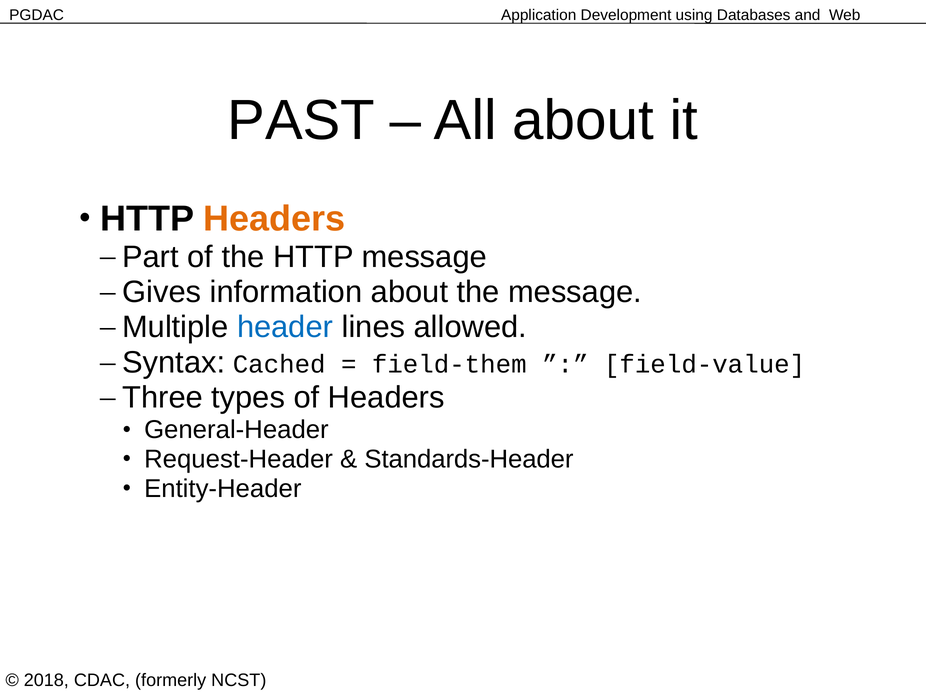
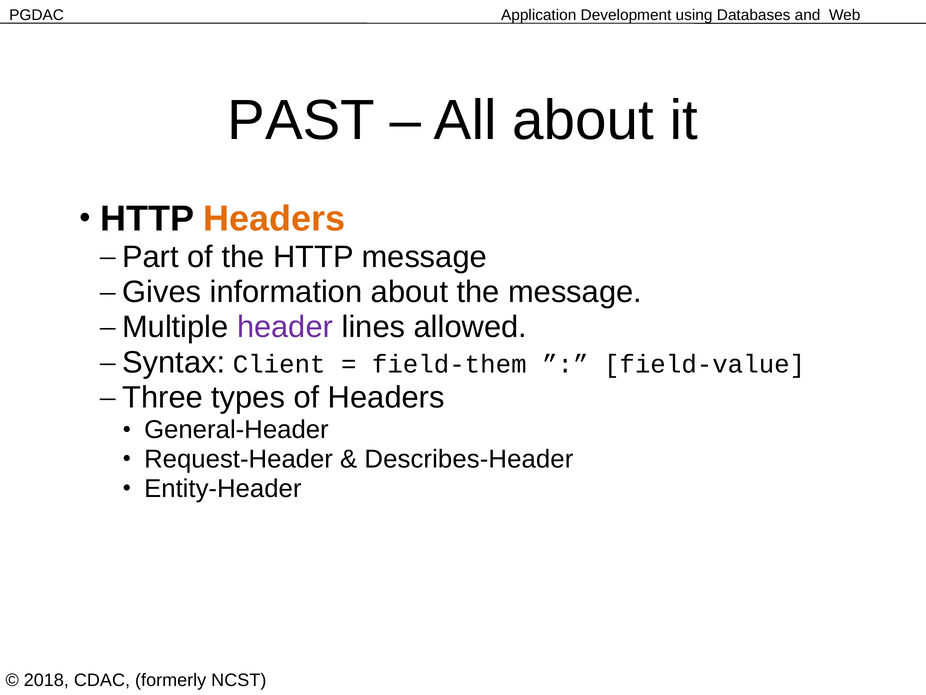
header colour: blue -> purple
Cached: Cached -> Client
Standards-Header: Standards-Header -> Describes-Header
